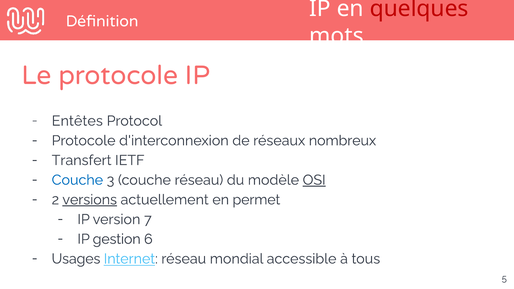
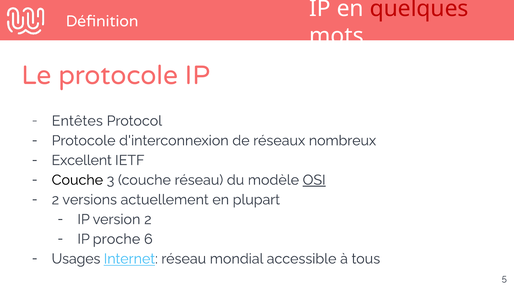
Transfert: Transfert -> Excellent
Couche at (77, 180) colour: blue -> black
versions underline: present -> none
permet: permet -> plupart
version 7: 7 -> 2
gestion: gestion -> proche
